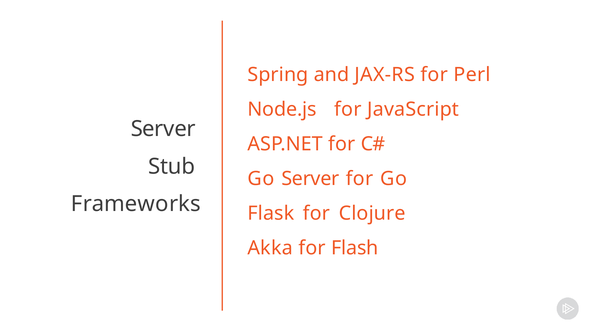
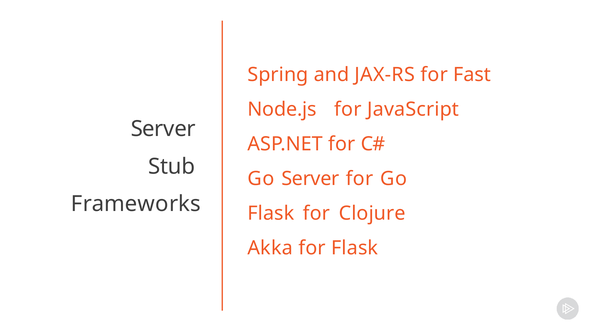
Perl: Perl -> Fast
for Flash: Flash -> Flask
